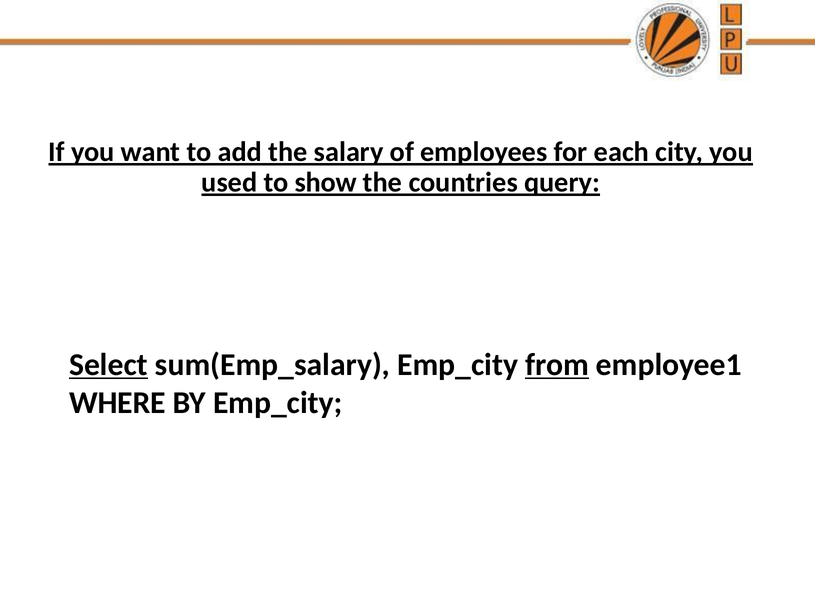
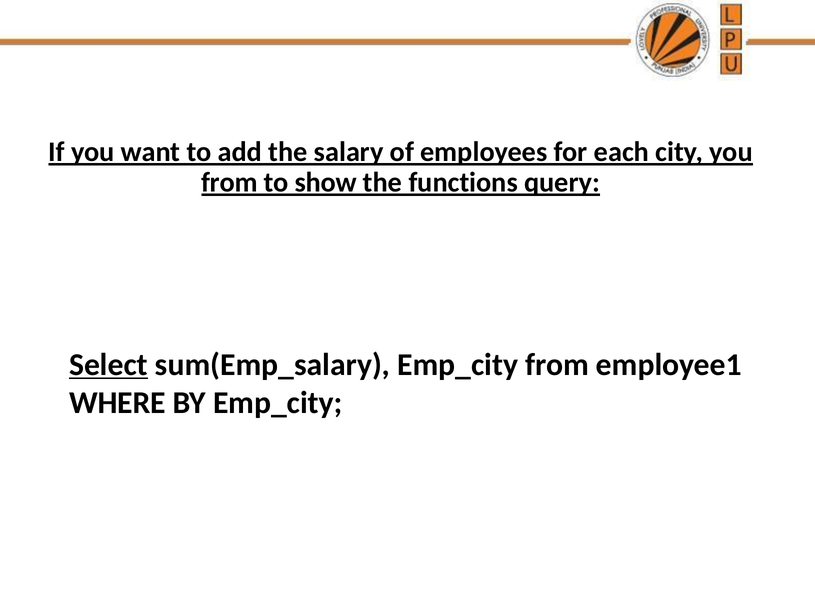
used at (229, 183): used -> from
countries: countries -> functions
from at (557, 365) underline: present -> none
